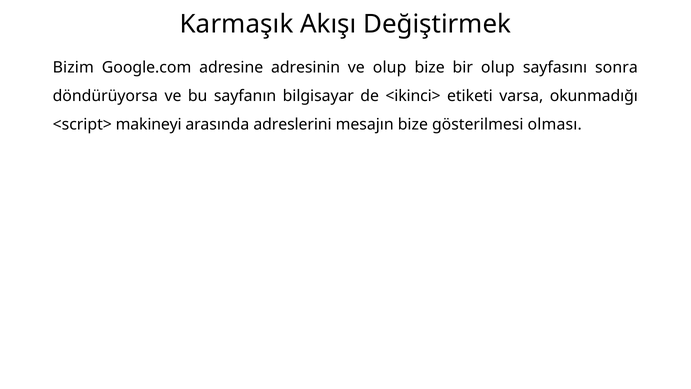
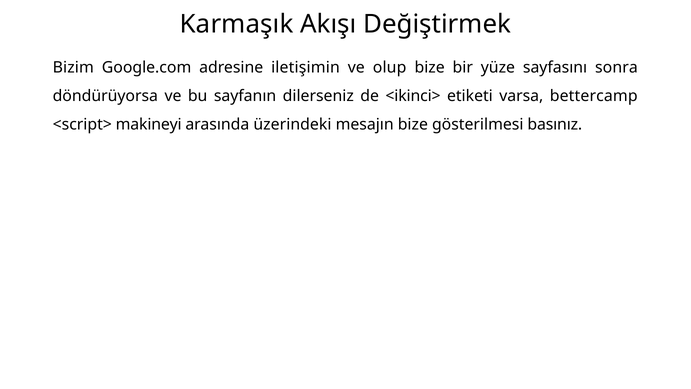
adresinin: adresinin -> iletişimin
bir olup: olup -> yüze
bilgisayar: bilgisayar -> dilerseniz
okunmadığı: okunmadığı -> bettercamp
adreslerini: adreslerini -> üzerindeki
olması: olması -> basınız
